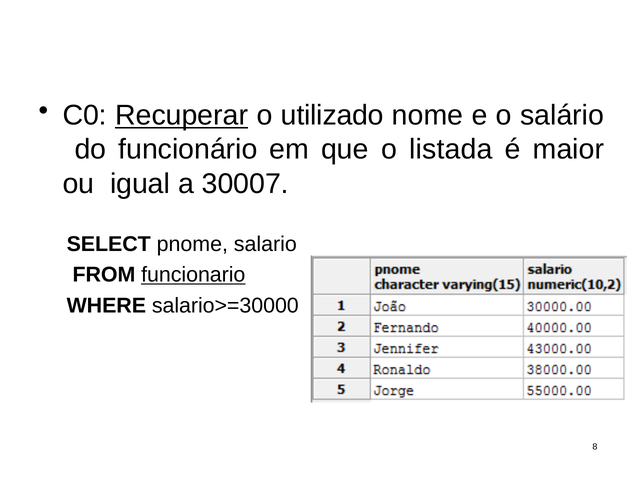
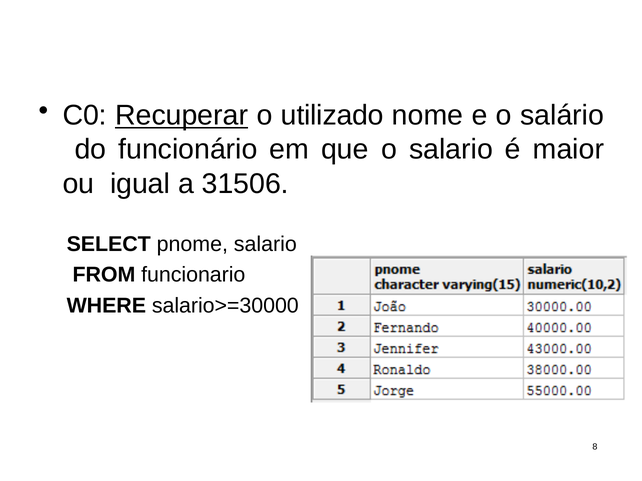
o listada: listada -> salario
30007: 30007 -> 31506
funcionario underline: present -> none
